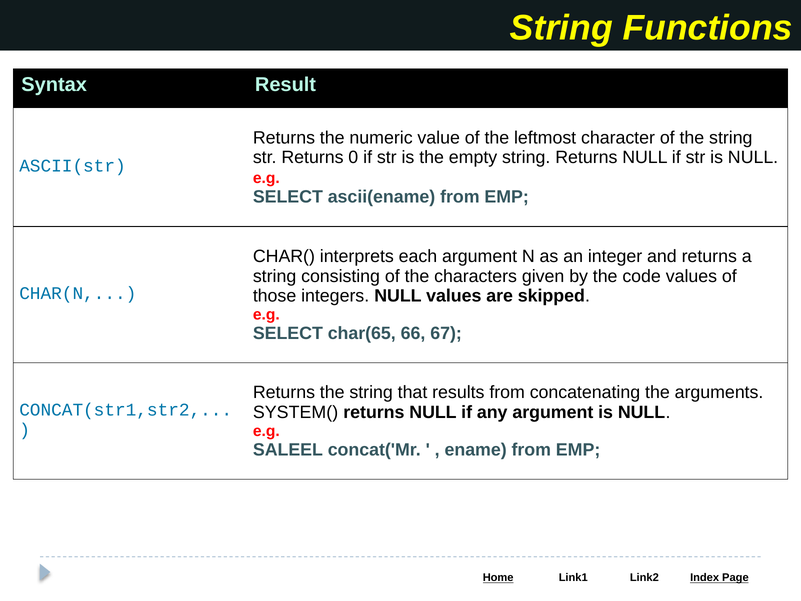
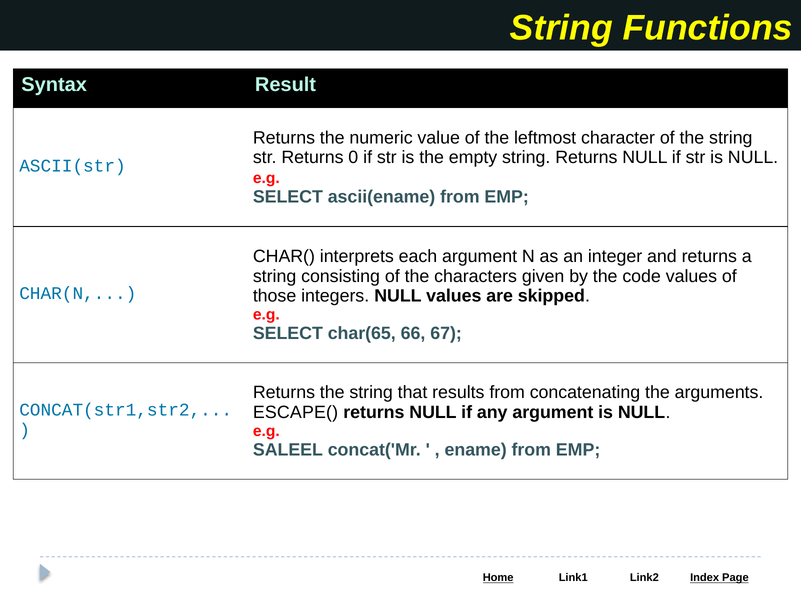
SYSTEM(: SYSTEM( -> ESCAPE(
